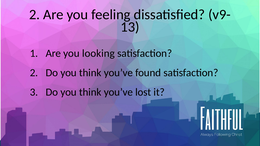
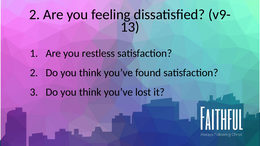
looking: looking -> restless
